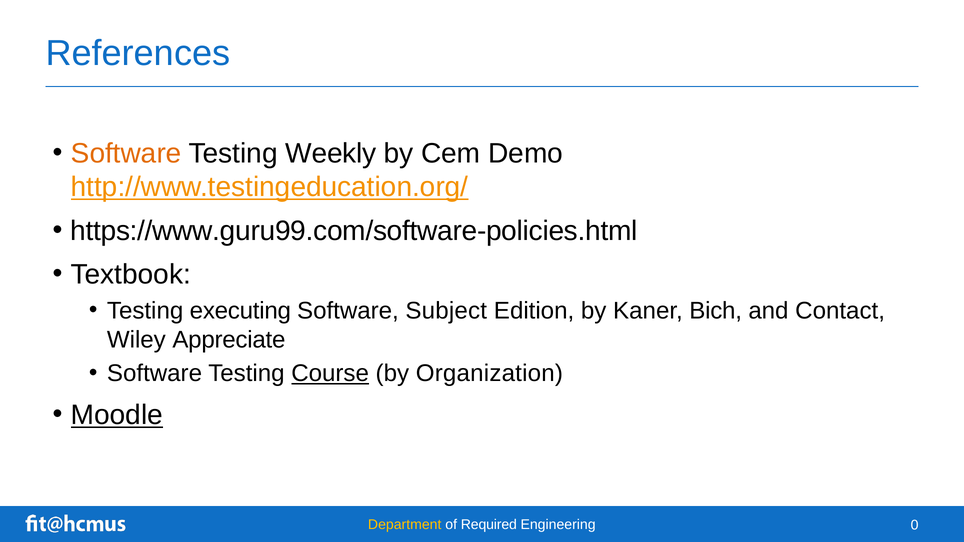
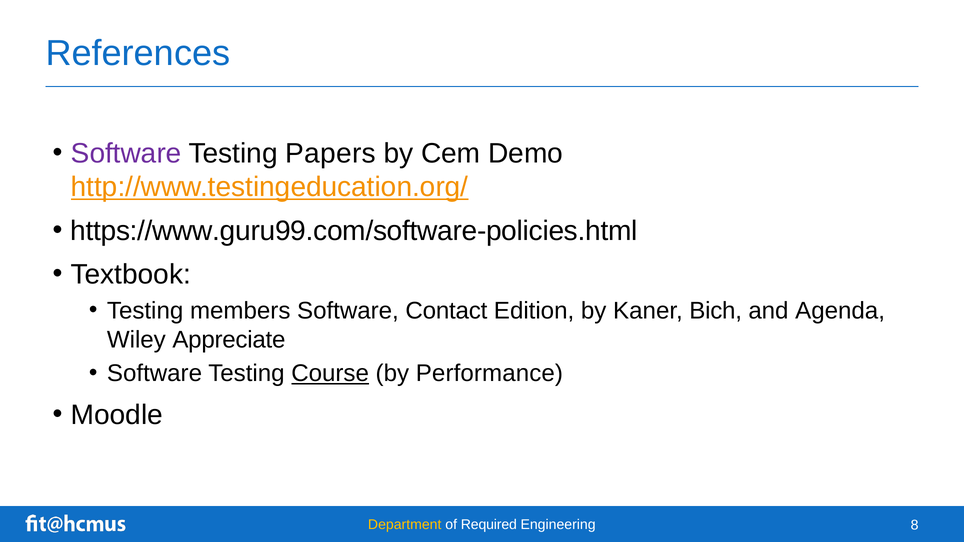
Software at (126, 153) colour: orange -> purple
Weekly: Weekly -> Papers
executing: executing -> members
Subject: Subject -> Contact
Contact: Contact -> Agenda
Organization: Organization -> Performance
Moodle underline: present -> none
0: 0 -> 8
